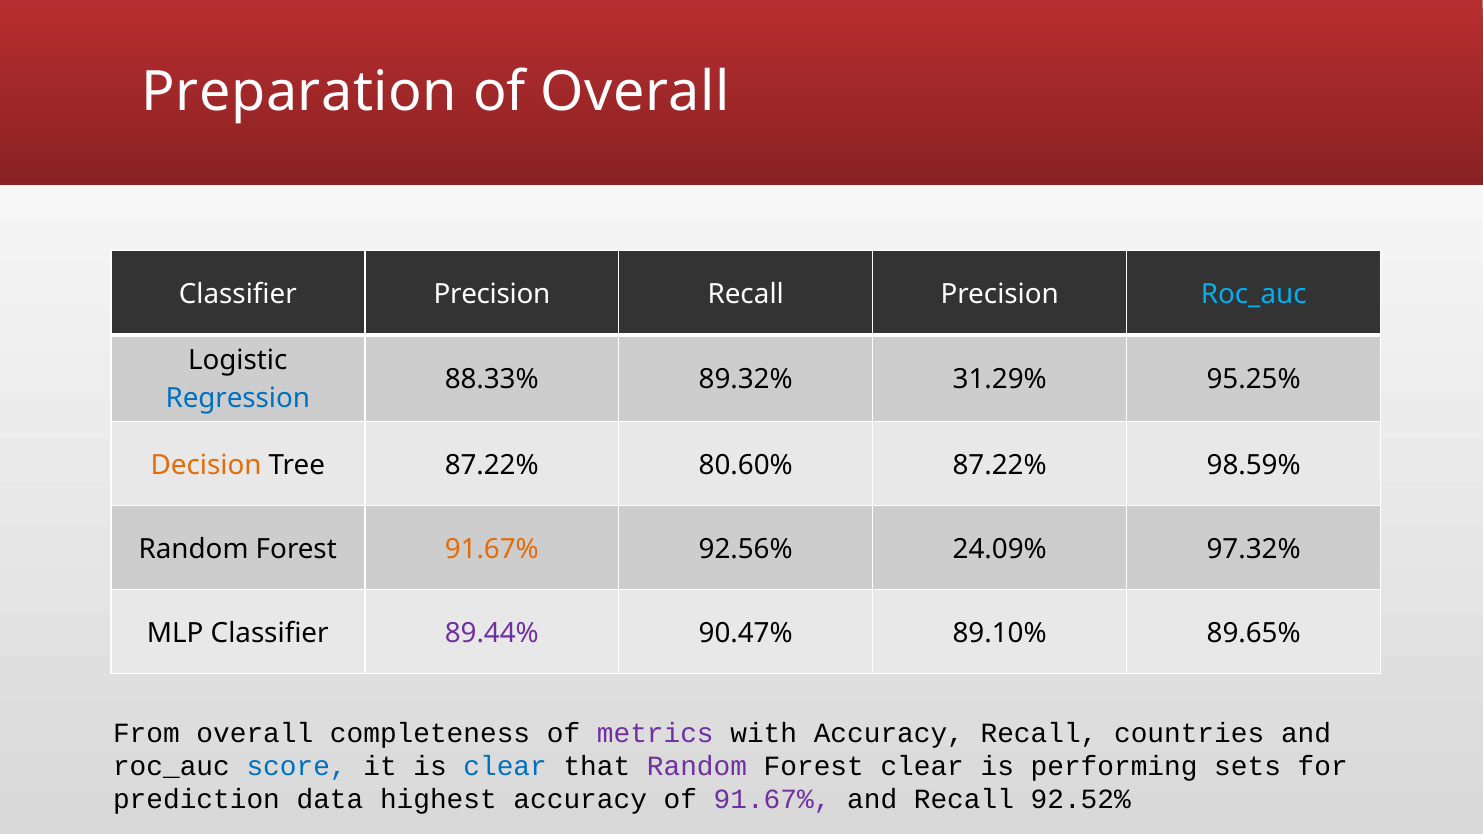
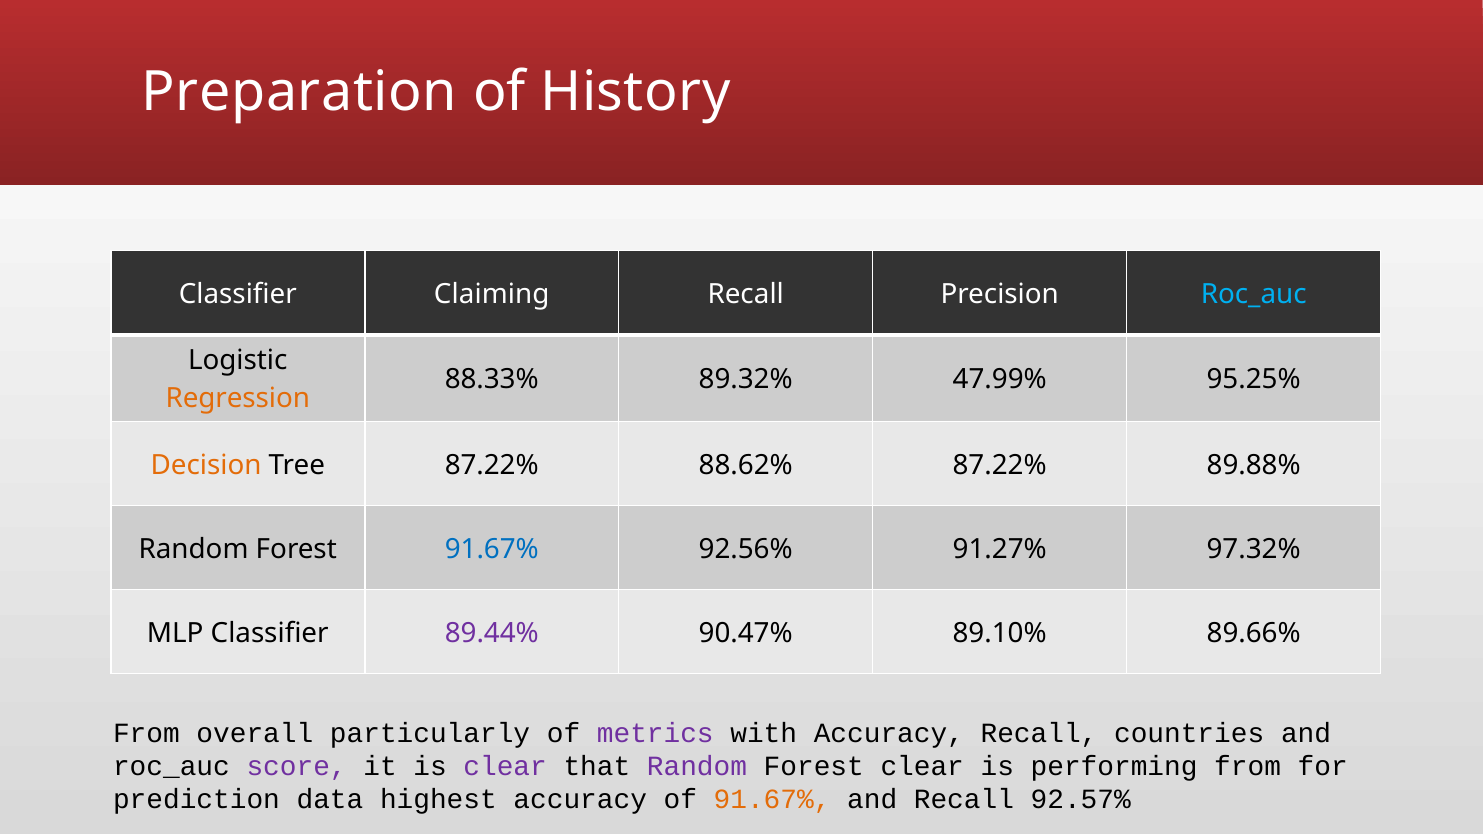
of Overall: Overall -> History
Classifier Precision: Precision -> Claiming
31.29%: 31.29% -> 47.99%
Regression colour: blue -> orange
80.60%: 80.60% -> 88.62%
98.59%: 98.59% -> 89.88%
91.67% at (492, 549) colour: orange -> blue
24.09%: 24.09% -> 91.27%
89.65%: 89.65% -> 89.66%
completeness: completeness -> particularly
score colour: blue -> purple
clear at (505, 767) colour: blue -> purple
performing sets: sets -> from
91.67% at (772, 800) colour: purple -> orange
92.52%: 92.52% -> 92.57%
